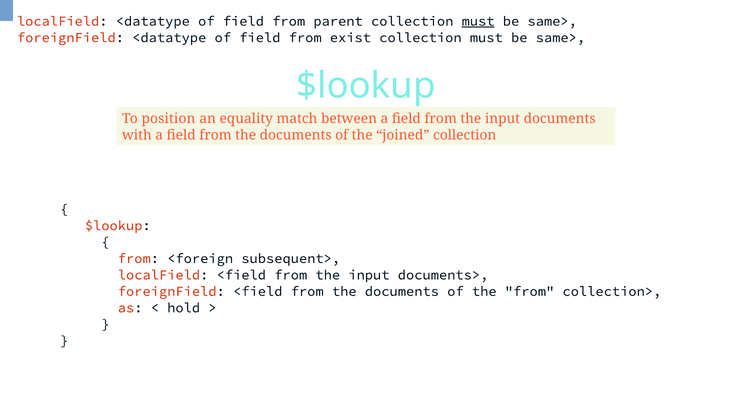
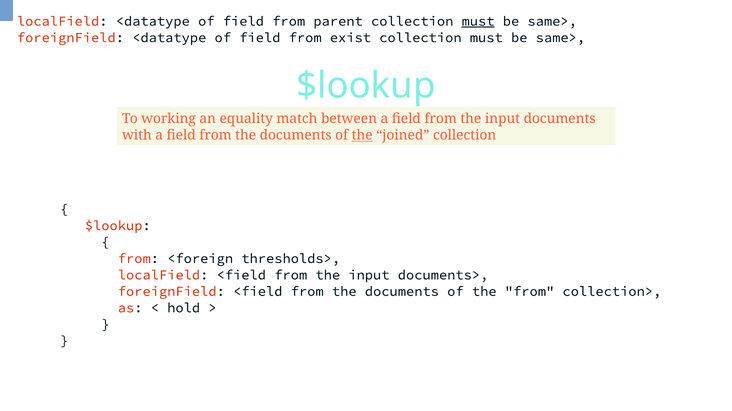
position: position -> working
the at (362, 136) underline: none -> present
subsequent>: subsequent> -> thresholds>
